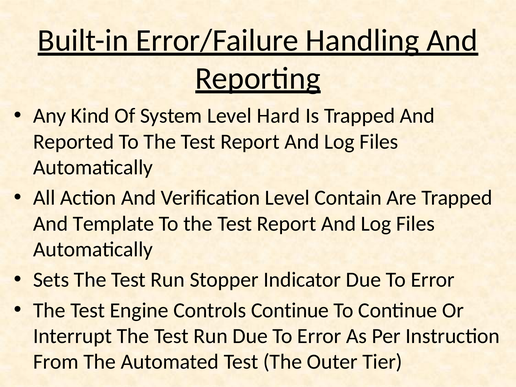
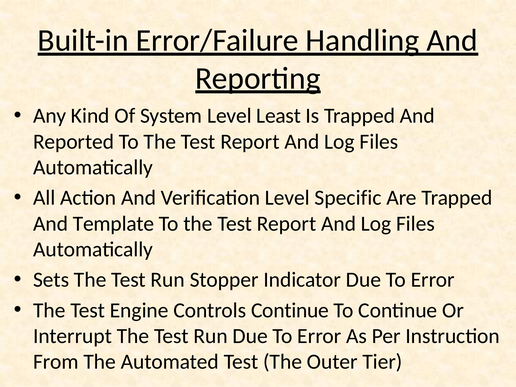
Hard: Hard -> Least
Contain: Contain -> Specific
